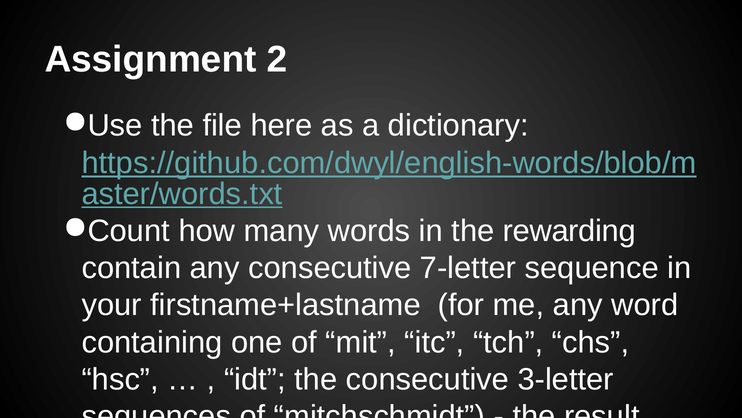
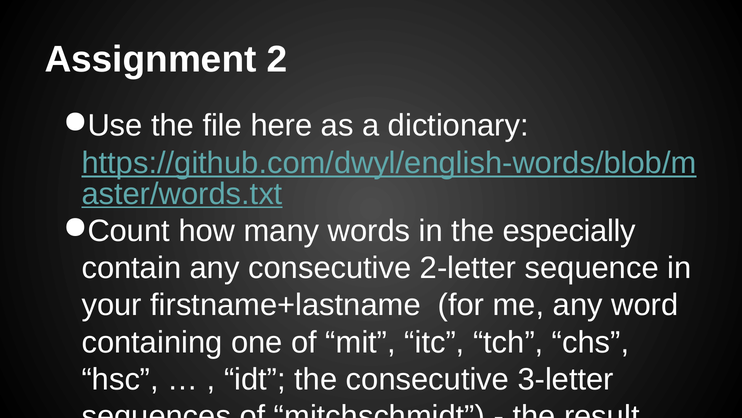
rewarding: rewarding -> especially
7-letter: 7-letter -> 2-letter
